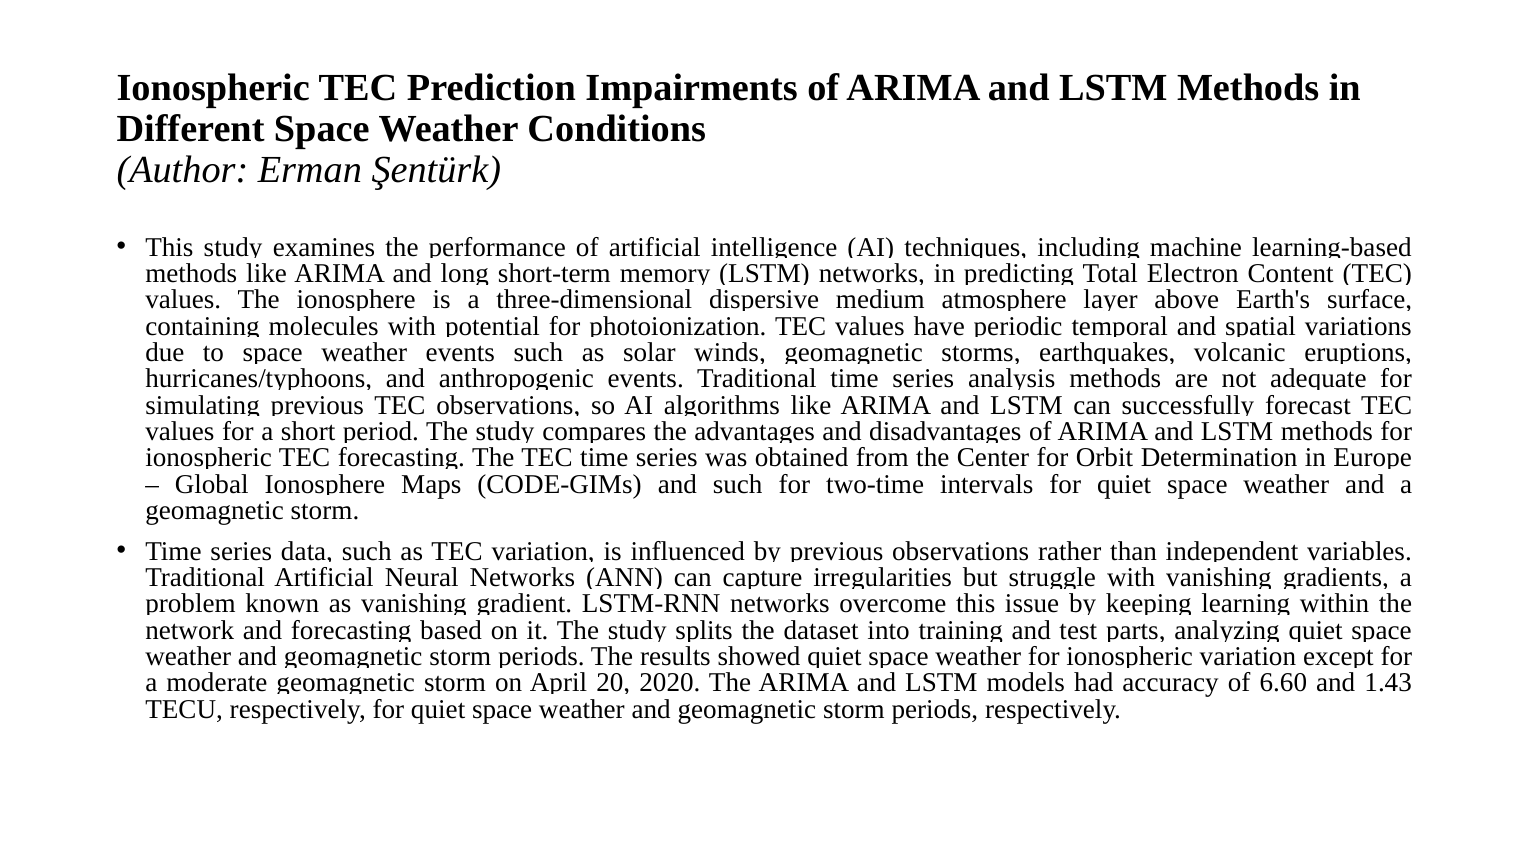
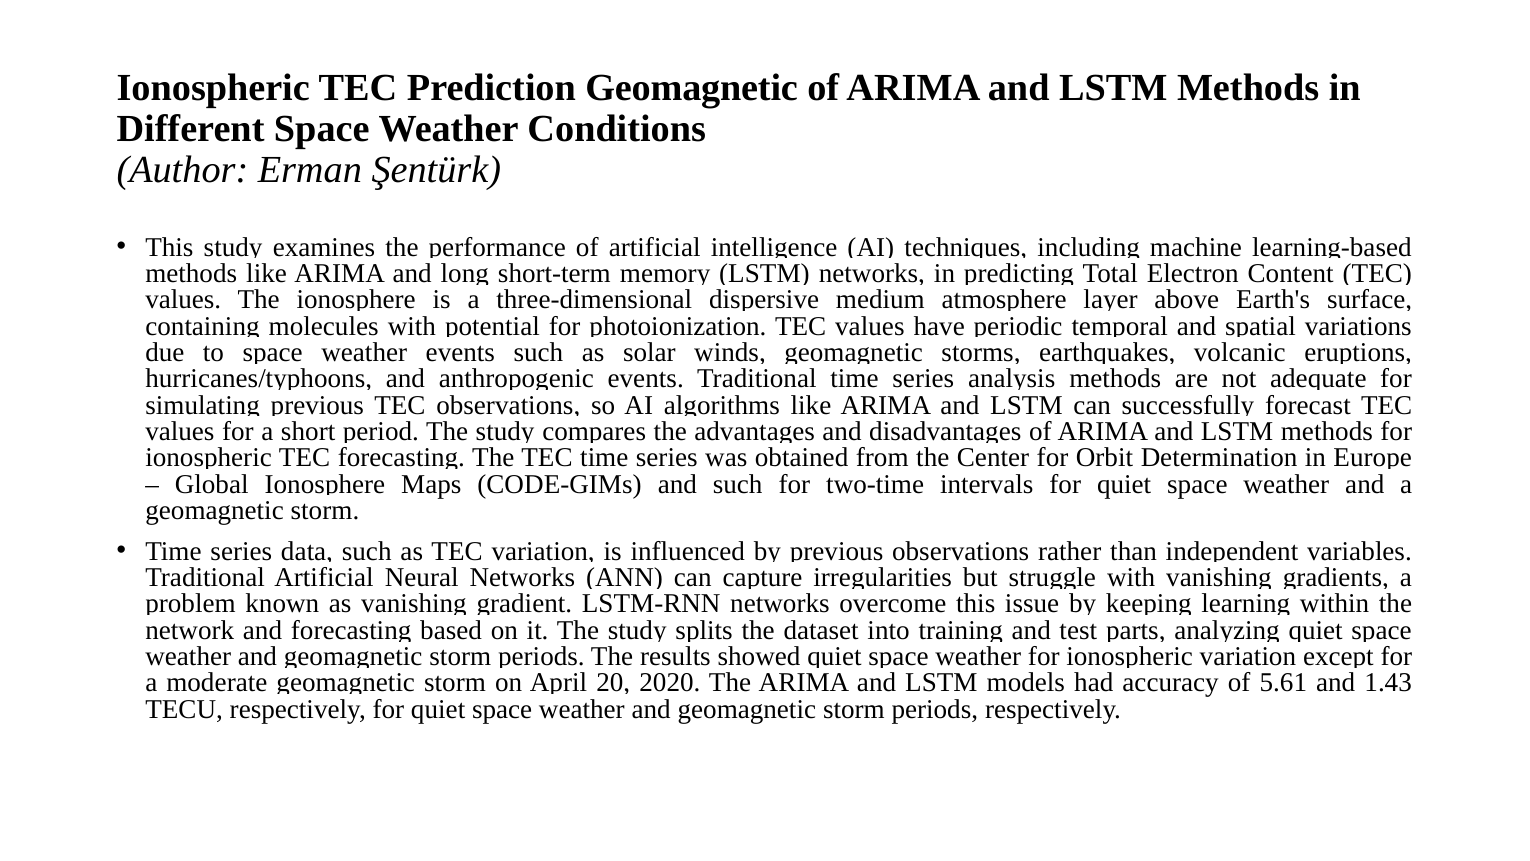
Prediction Impairments: Impairments -> Geomagnetic
6.60: 6.60 -> 5.61
